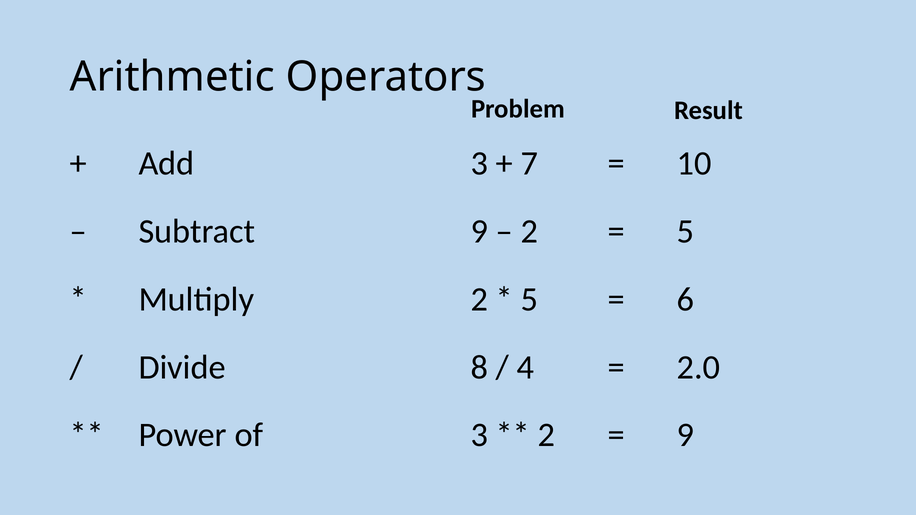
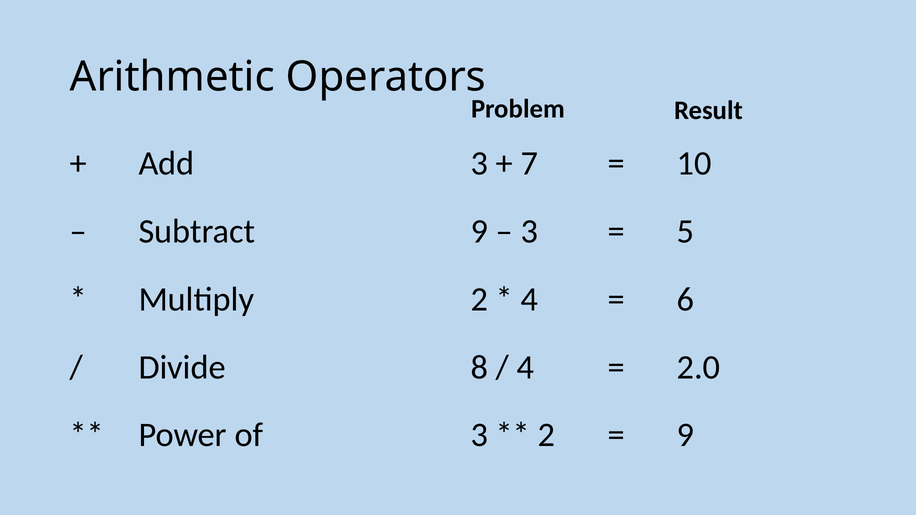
2 at (529, 232): 2 -> 3
5 at (529, 299): 5 -> 4
